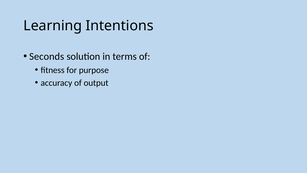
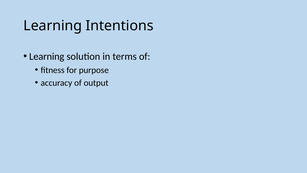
Seconds at (47, 56): Seconds -> Learning
